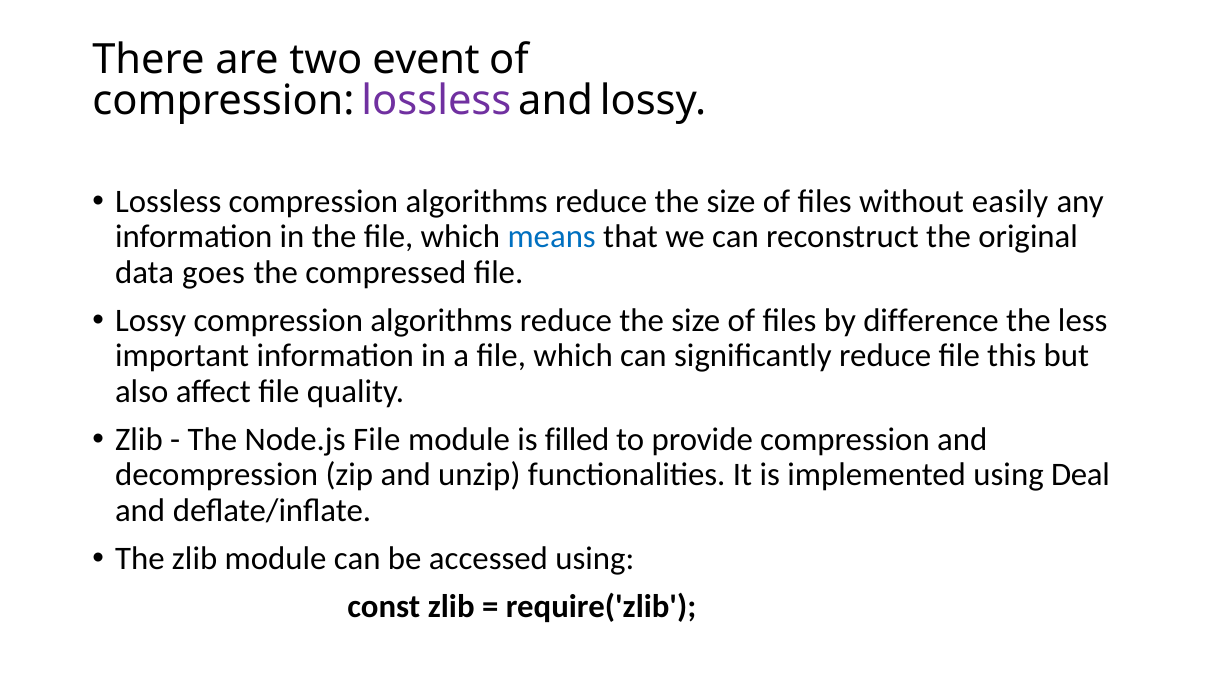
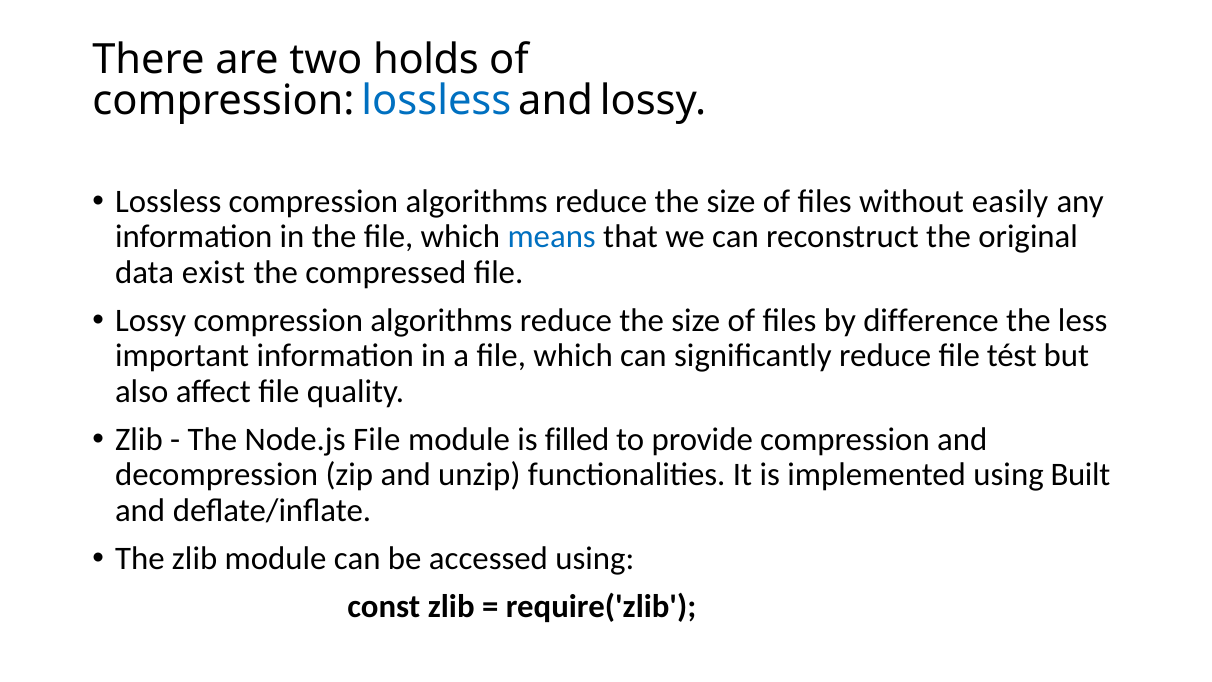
event: event -> holds
lossless at (436, 100) colour: purple -> blue
goes: goes -> exist
this: this -> tést
Deal: Deal -> Built
